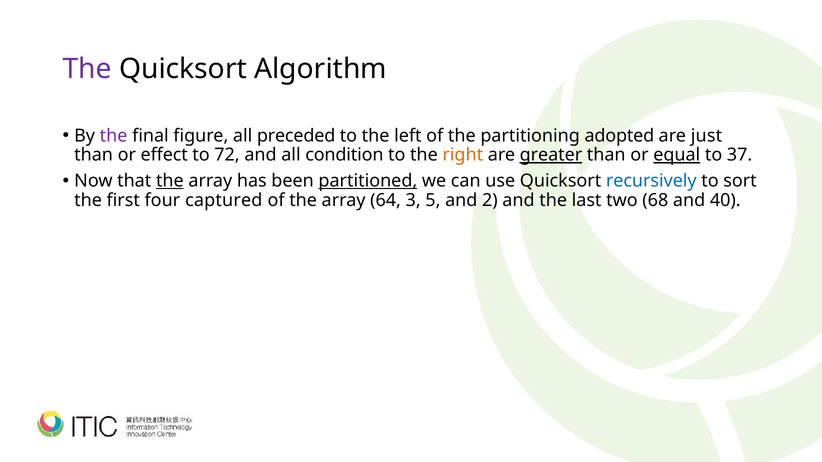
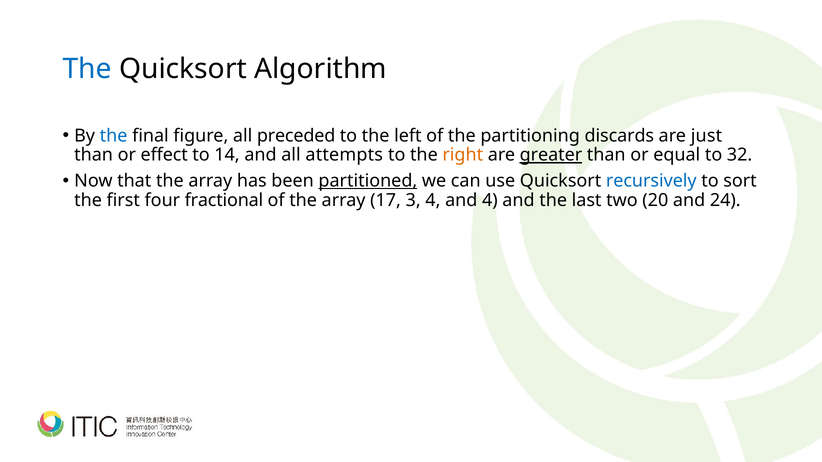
The at (87, 69) colour: purple -> blue
the at (114, 136) colour: purple -> blue
adopted: adopted -> discards
72: 72 -> 14
condition: condition -> attempts
equal underline: present -> none
37: 37 -> 32
the at (170, 181) underline: present -> none
captured: captured -> fractional
64: 64 -> 17
3 5: 5 -> 4
and 2: 2 -> 4
68: 68 -> 20
40: 40 -> 24
